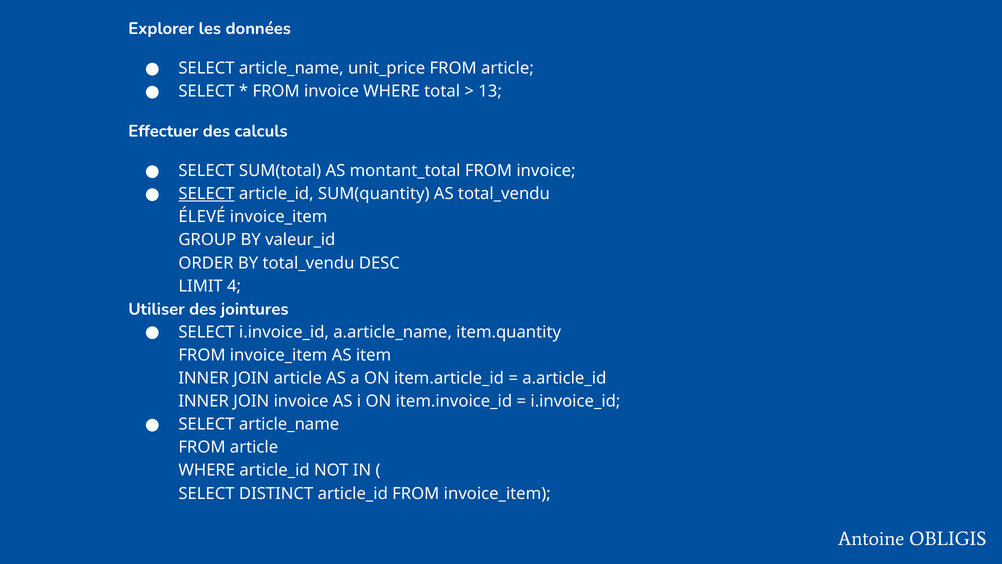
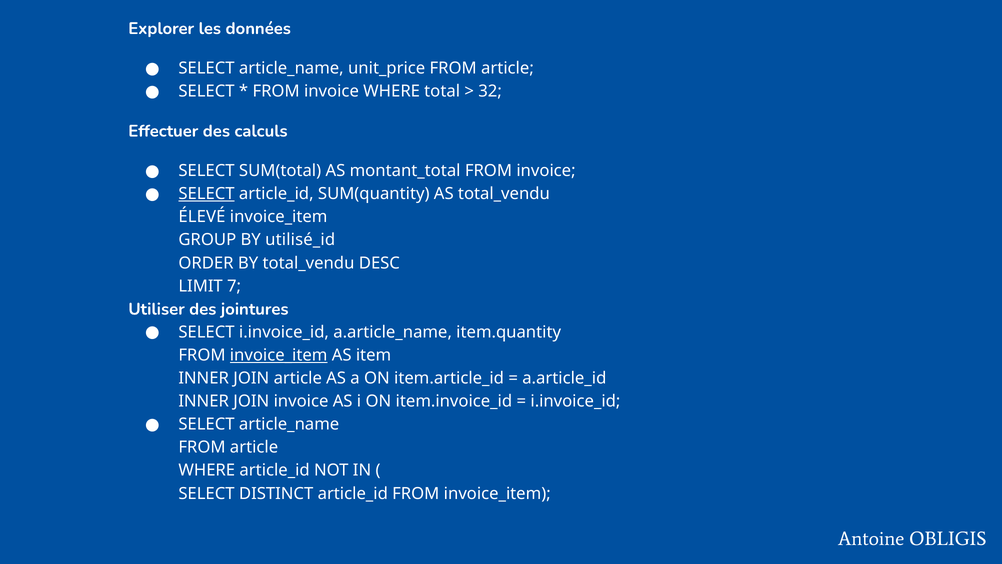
13: 13 -> 32
valeur_id: valeur_id -> utilisé_id
4: 4 -> 7
invoice_item at (279, 355) underline: none -> present
